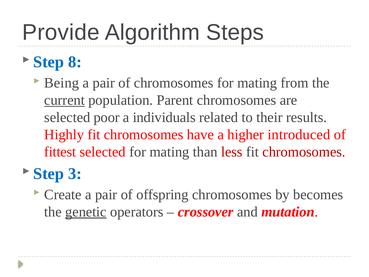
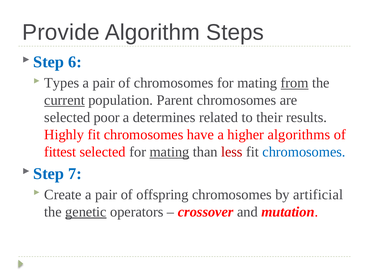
8: 8 -> 6
Being: Being -> Types
from underline: none -> present
individuals: individuals -> determines
introduced: introduced -> algorithms
mating at (169, 152) underline: none -> present
chromosomes at (304, 152) colour: red -> blue
3: 3 -> 7
becomes: becomes -> artificial
